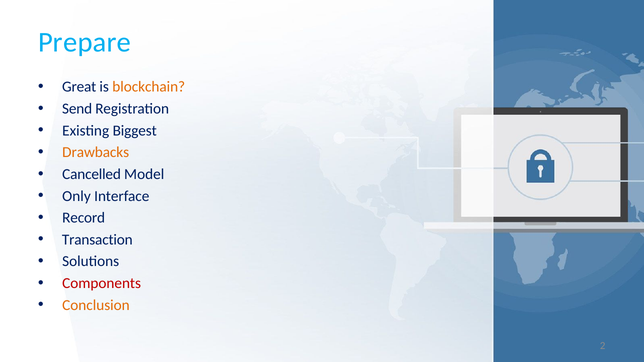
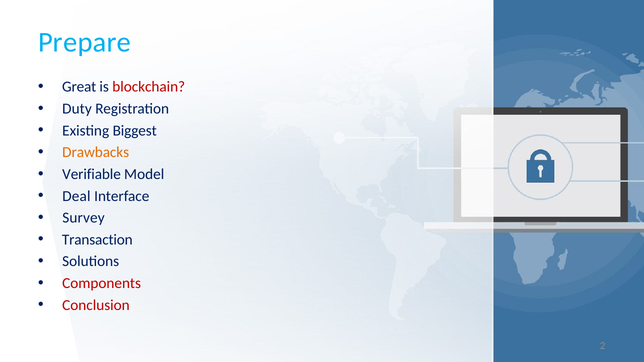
blockchain colour: orange -> red
Send: Send -> Duty
Cancelled: Cancelled -> Verifiable
Only: Only -> Deal
Record: Record -> Survey
Conclusion colour: orange -> red
